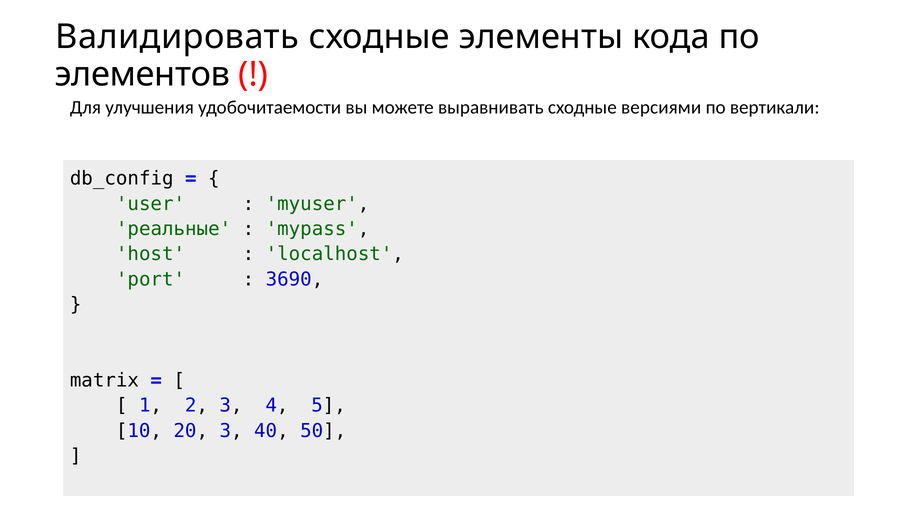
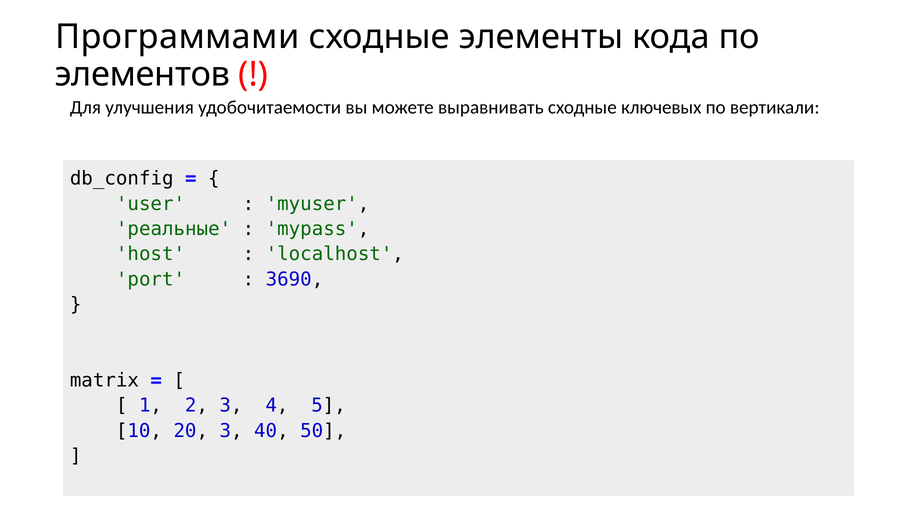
Валидировать: Валидировать -> Программами
версиями: версиями -> ключевых
